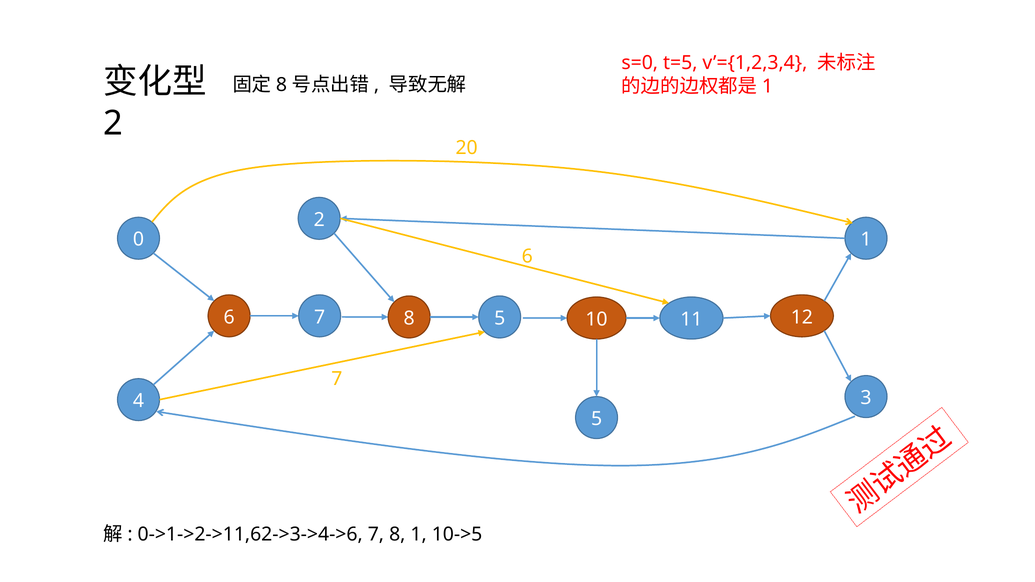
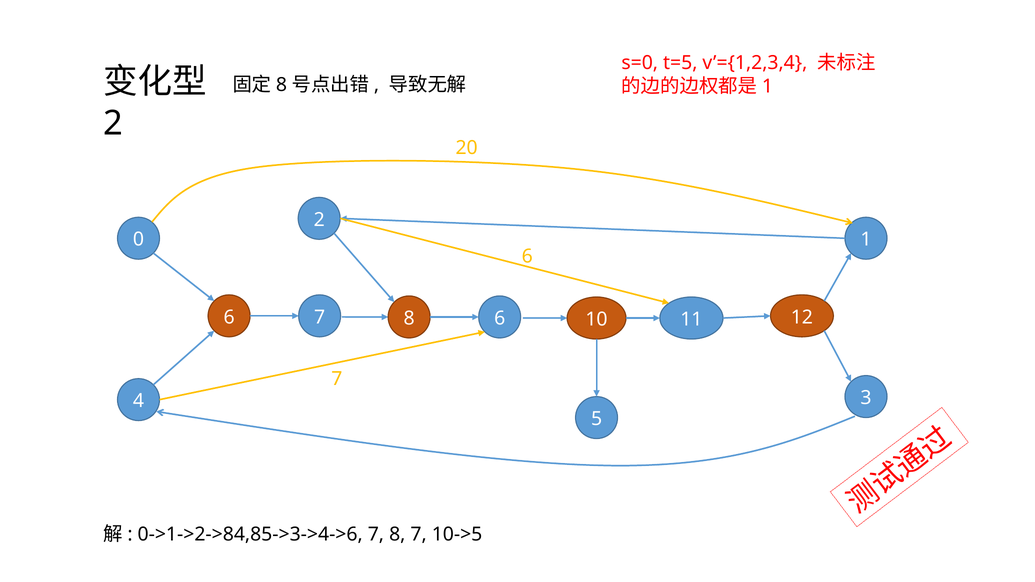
8 5: 5 -> 6
0->1->2->11,62->3->4->6: 0->1->2->11,62->3->4->6 -> 0->1->2->84,85->3->4->6
8 1: 1 -> 7
